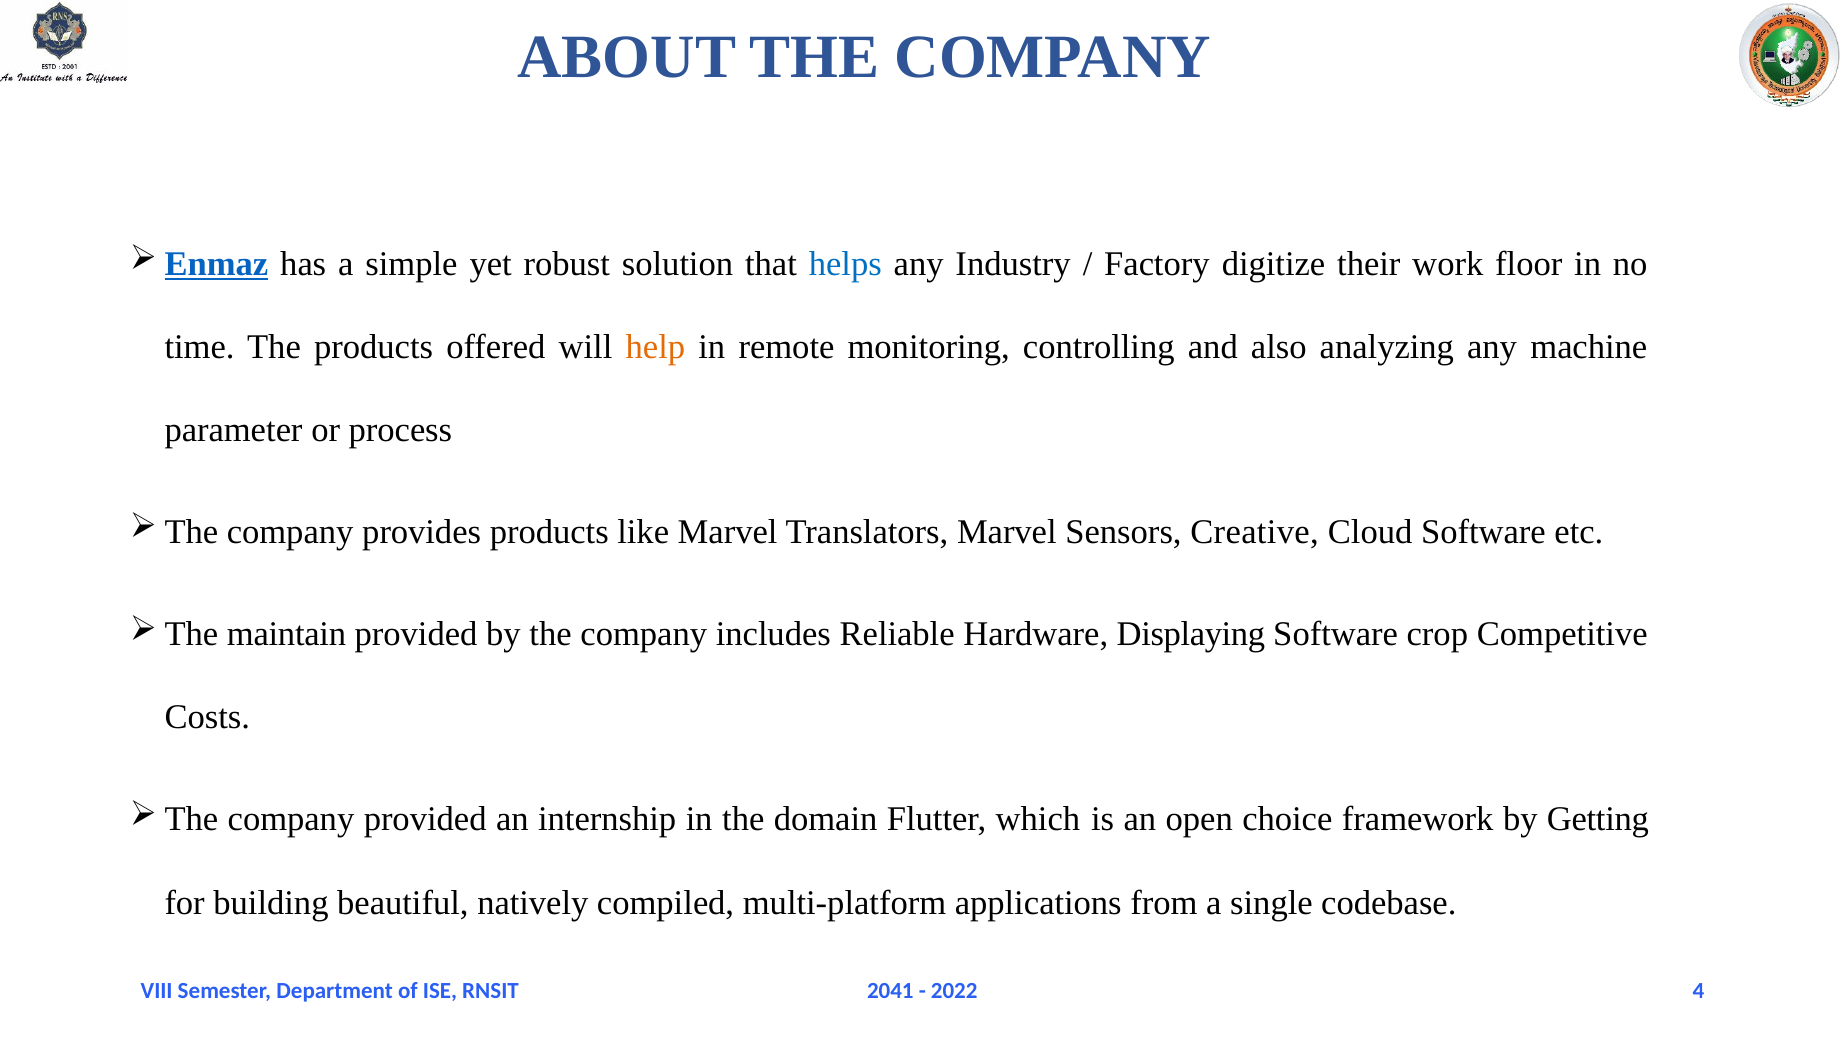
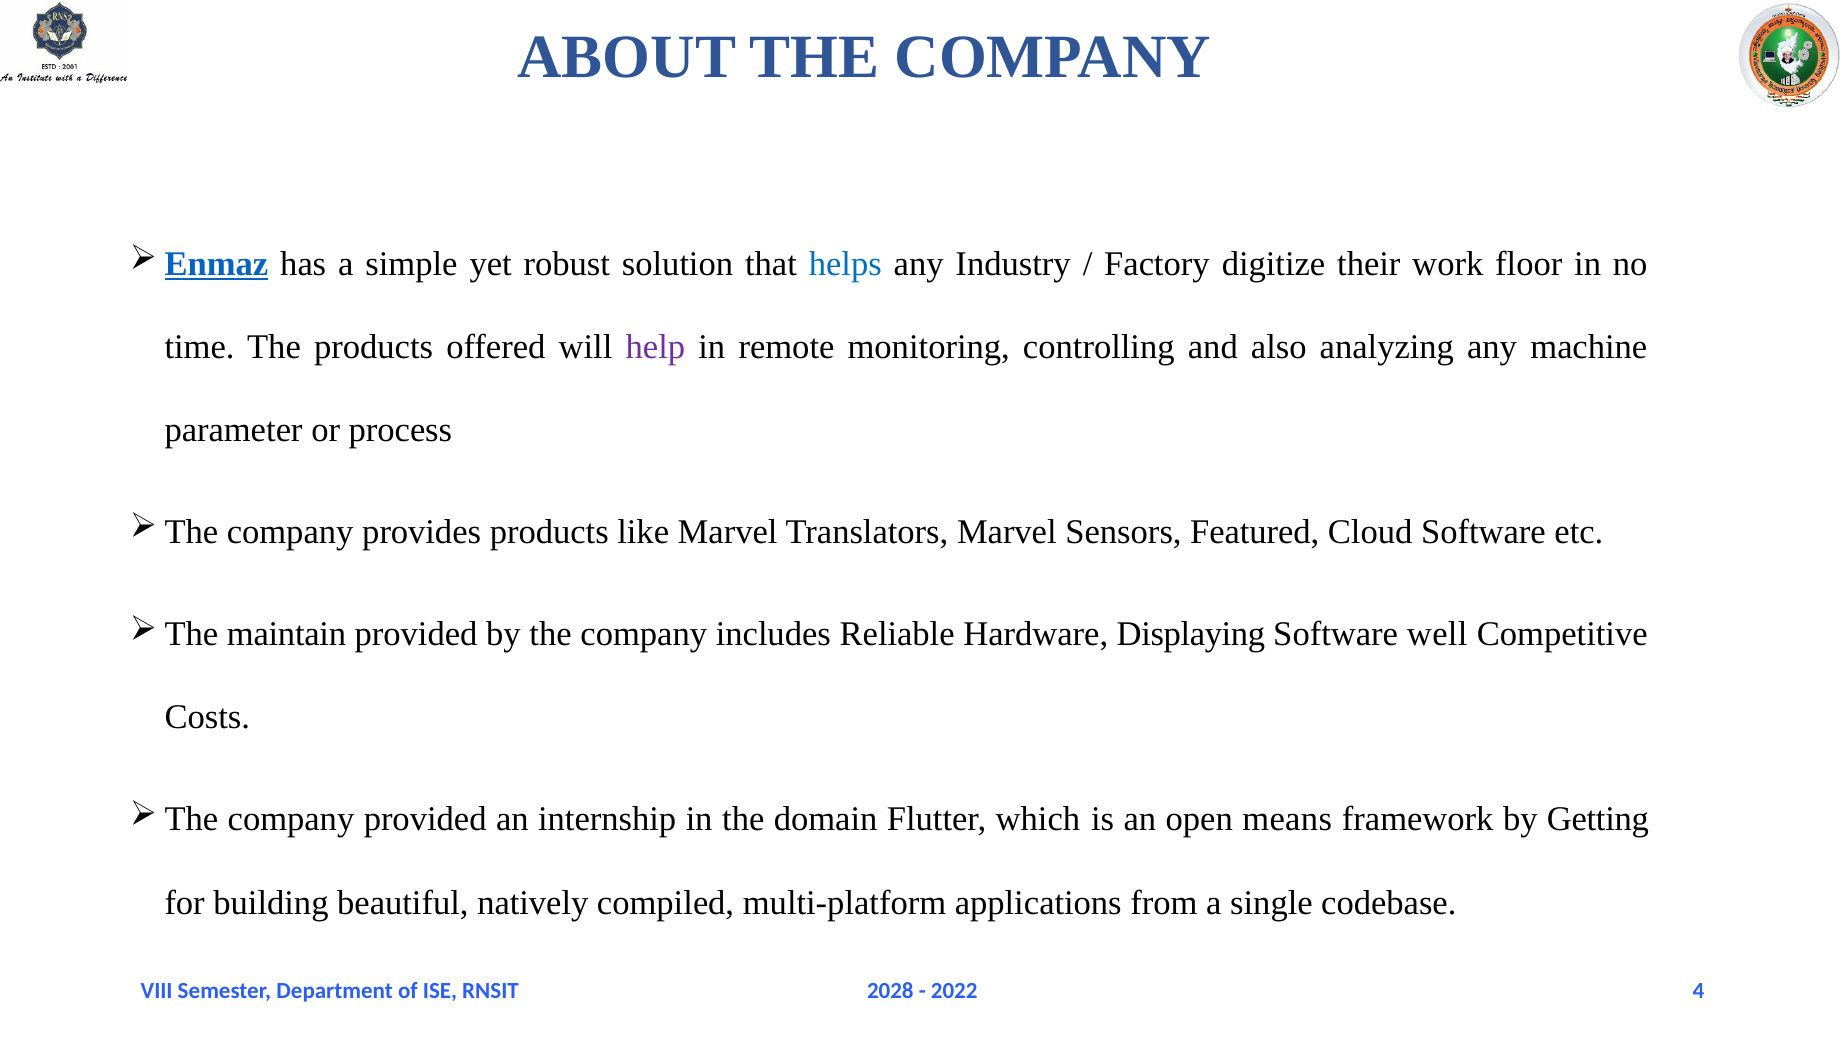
help colour: orange -> purple
Creative: Creative -> Featured
crop: crop -> well
choice: choice -> means
2041: 2041 -> 2028
